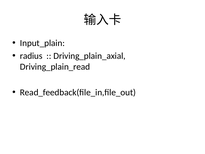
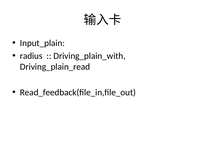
Driving_plain_axial: Driving_plain_axial -> Driving_plain_with
